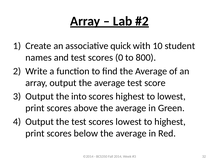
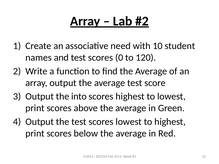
quick: quick -> need
800: 800 -> 120
